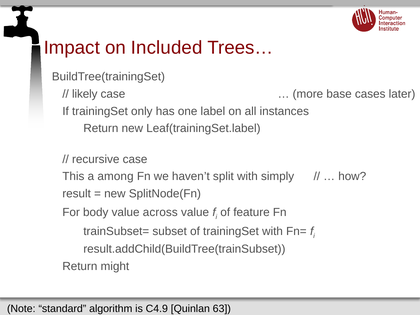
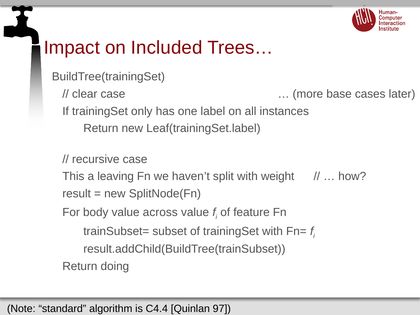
likely: likely -> clear
among: among -> leaving
simply: simply -> weight
might: might -> doing
C4.9: C4.9 -> C4.4
63: 63 -> 97
